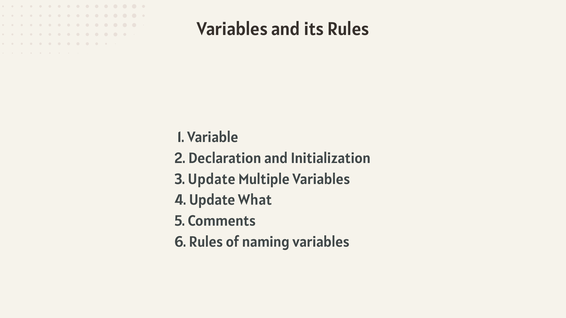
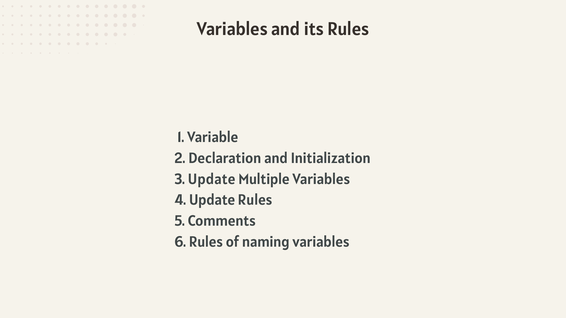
Update What: What -> Rules
